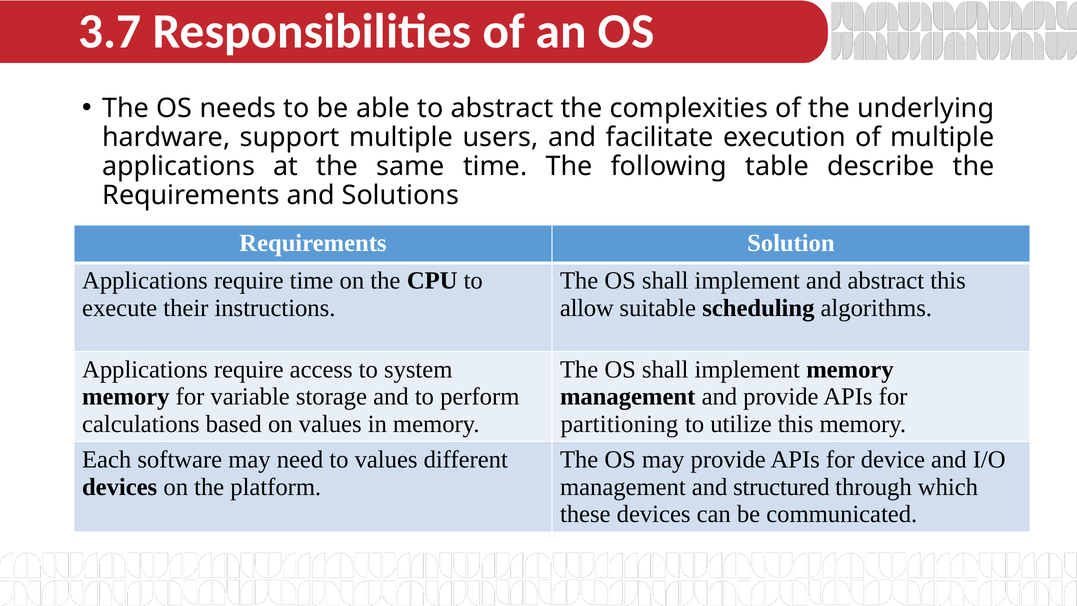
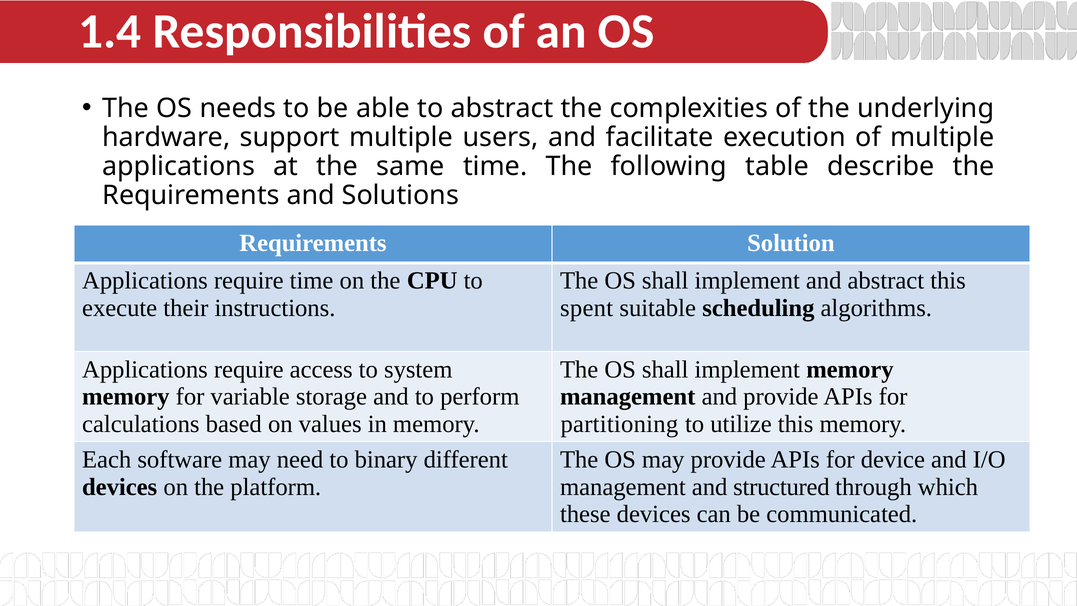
3.7: 3.7 -> 1.4
allow: allow -> spent
to values: values -> binary
